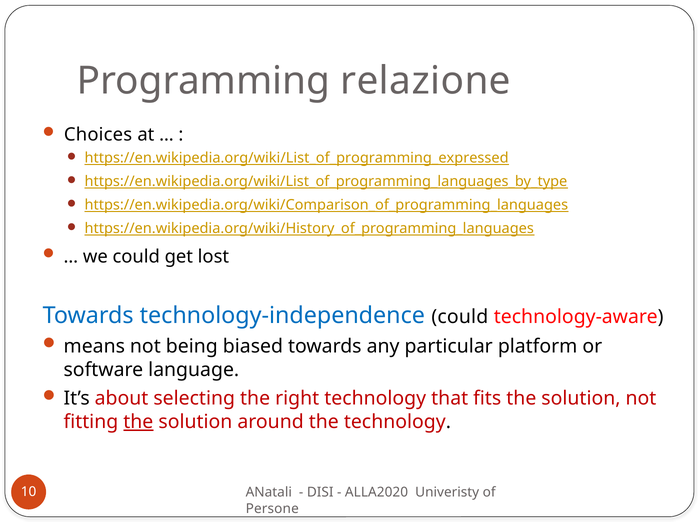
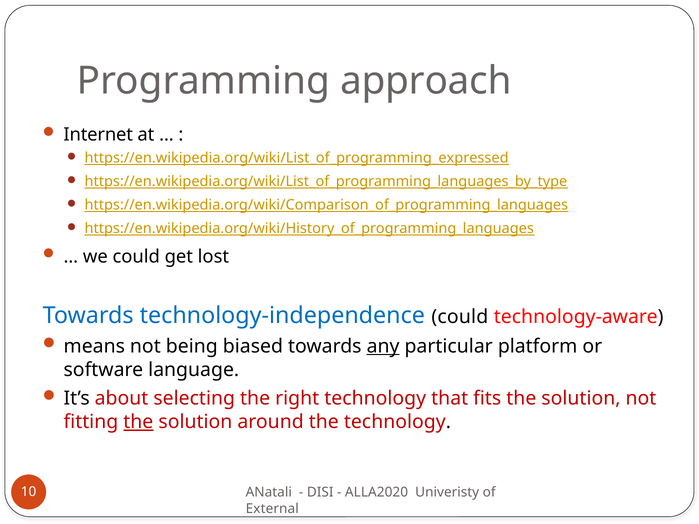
relazione: relazione -> approach
Choices: Choices -> Internet
any underline: none -> present
Persone: Persone -> External
